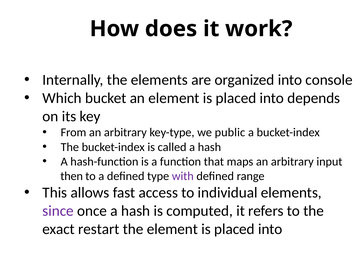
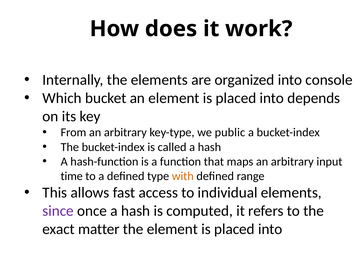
then: then -> time
with colour: purple -> orange
restart: restart -> matter
